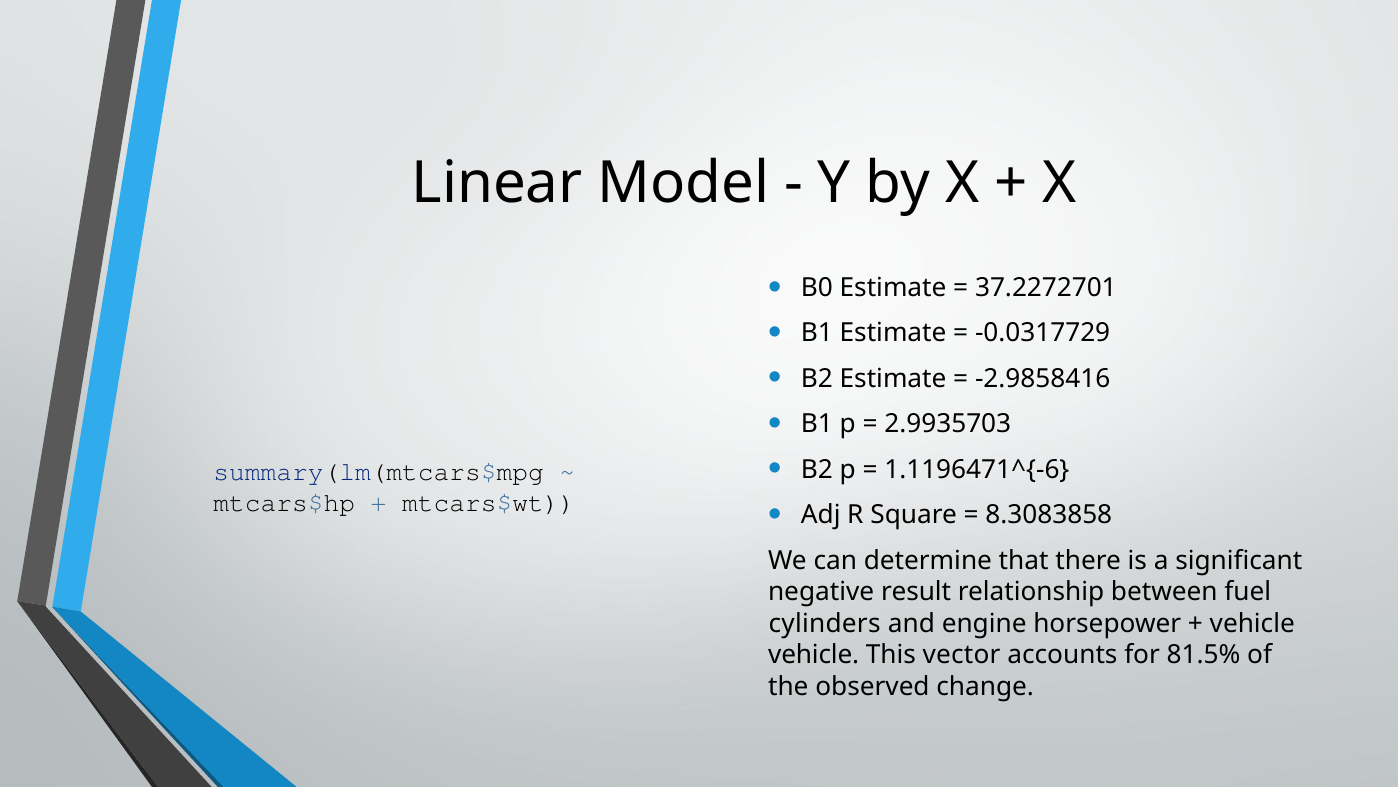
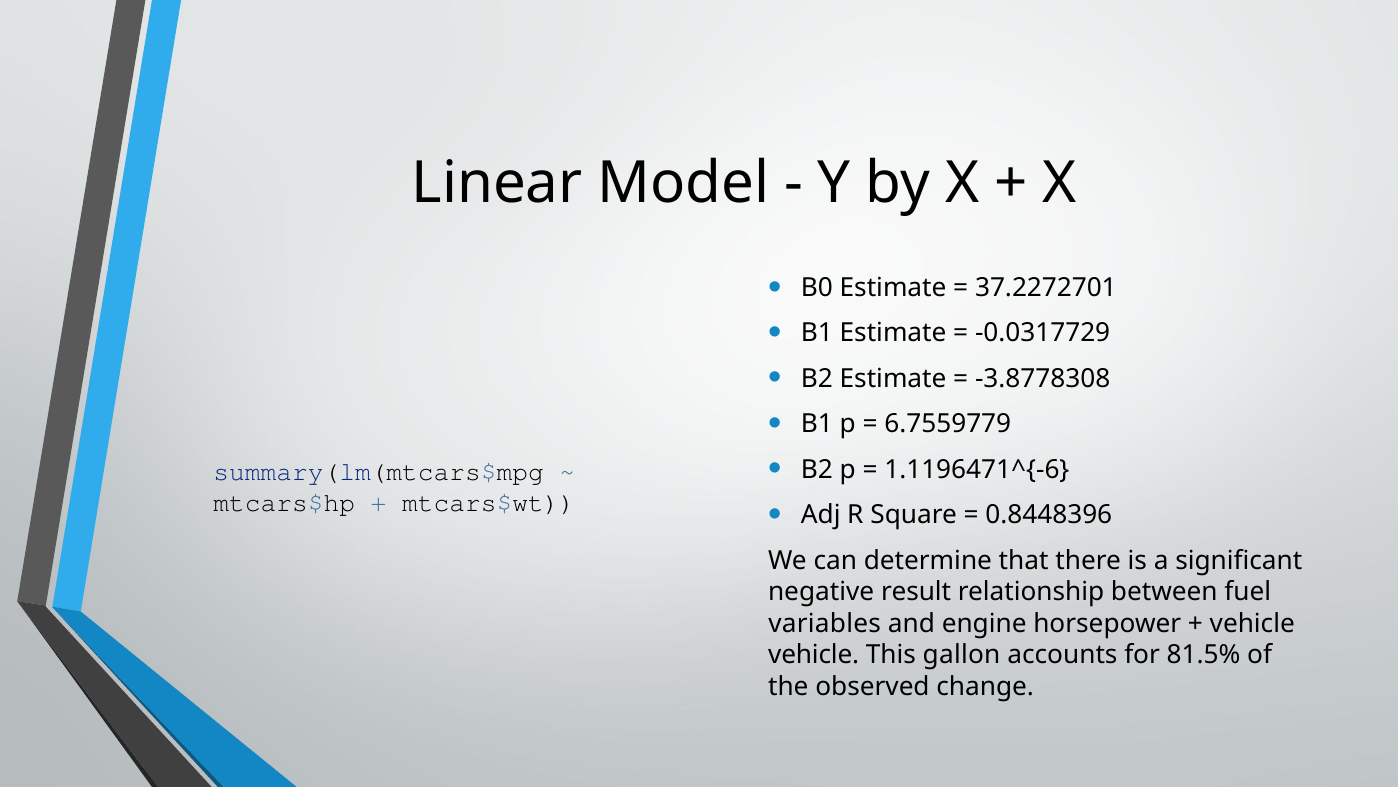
-2.9858416: -2.9858416 -> -3.8778308
2.9935703: 2.9935703 -> 6.7559779
8.3083858: 8.3083858 -> 0.8448396
cylinders: cylinders -> variables
vector: vector -> gallon
